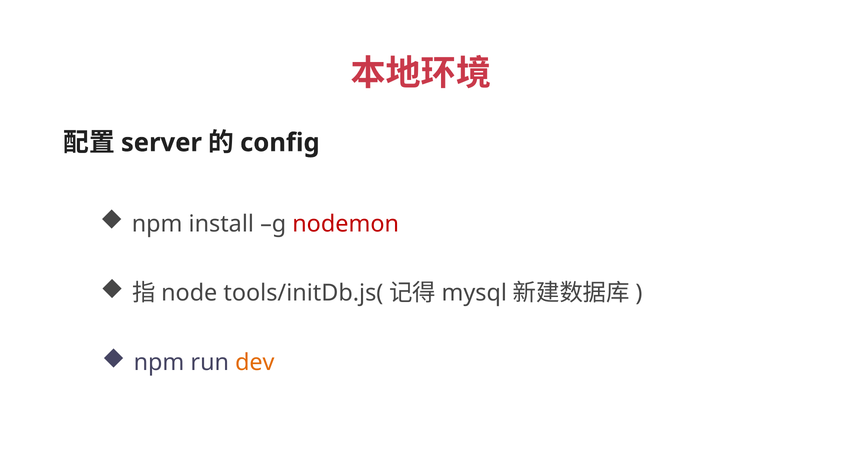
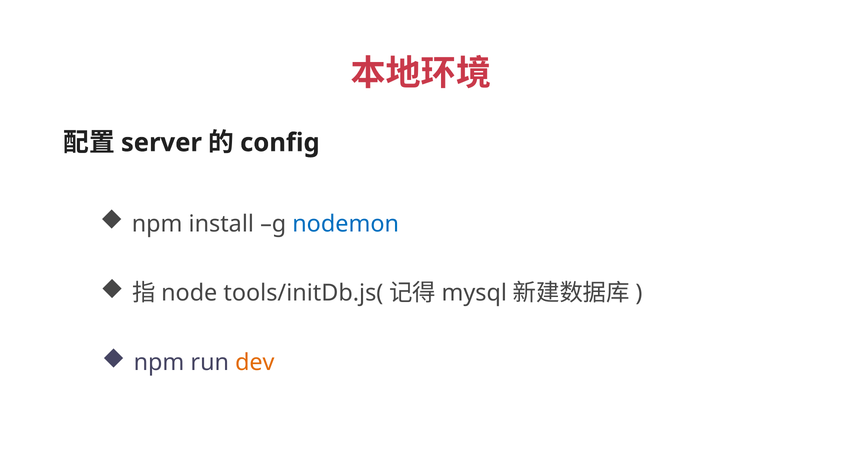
nodemon colour: red -> blue
